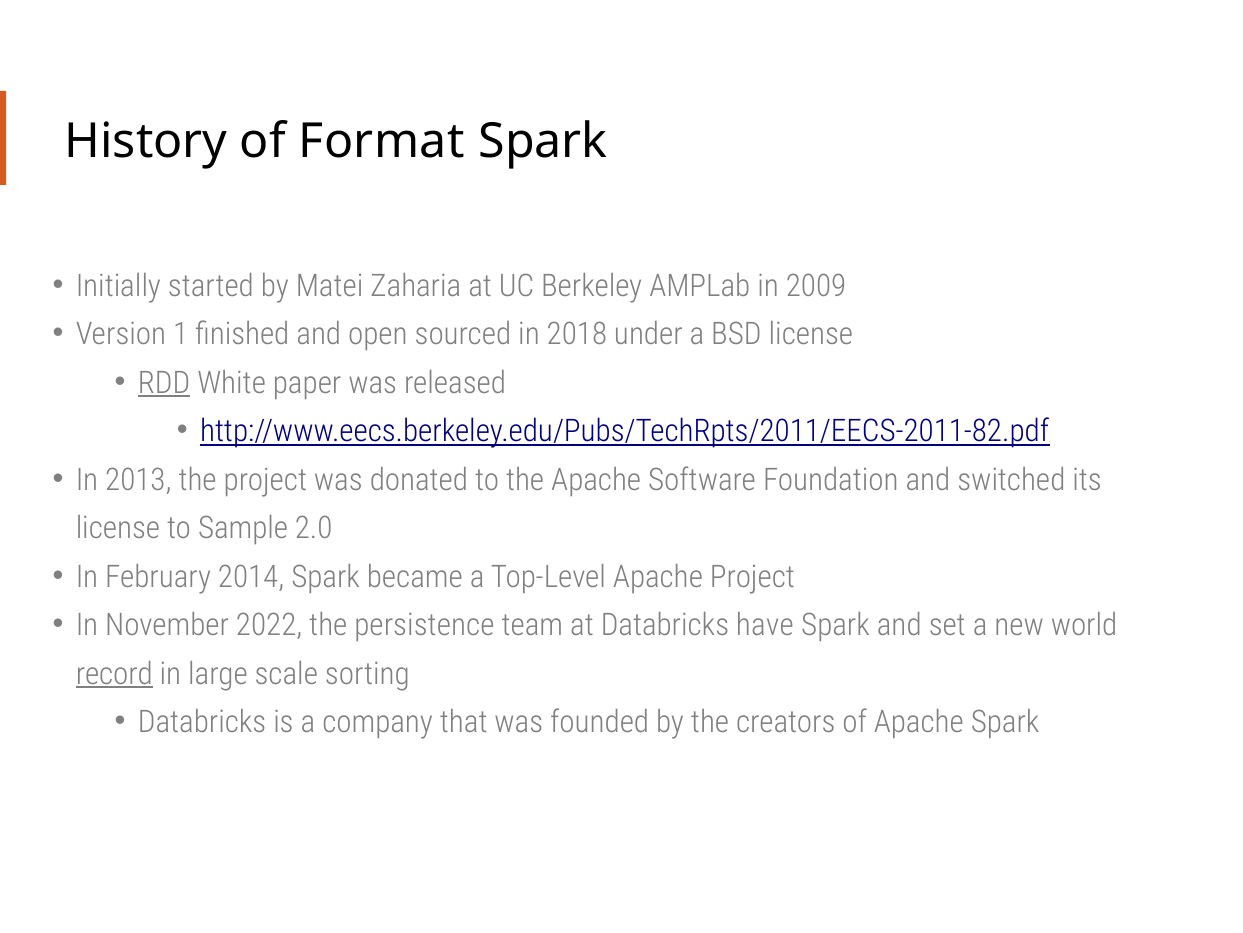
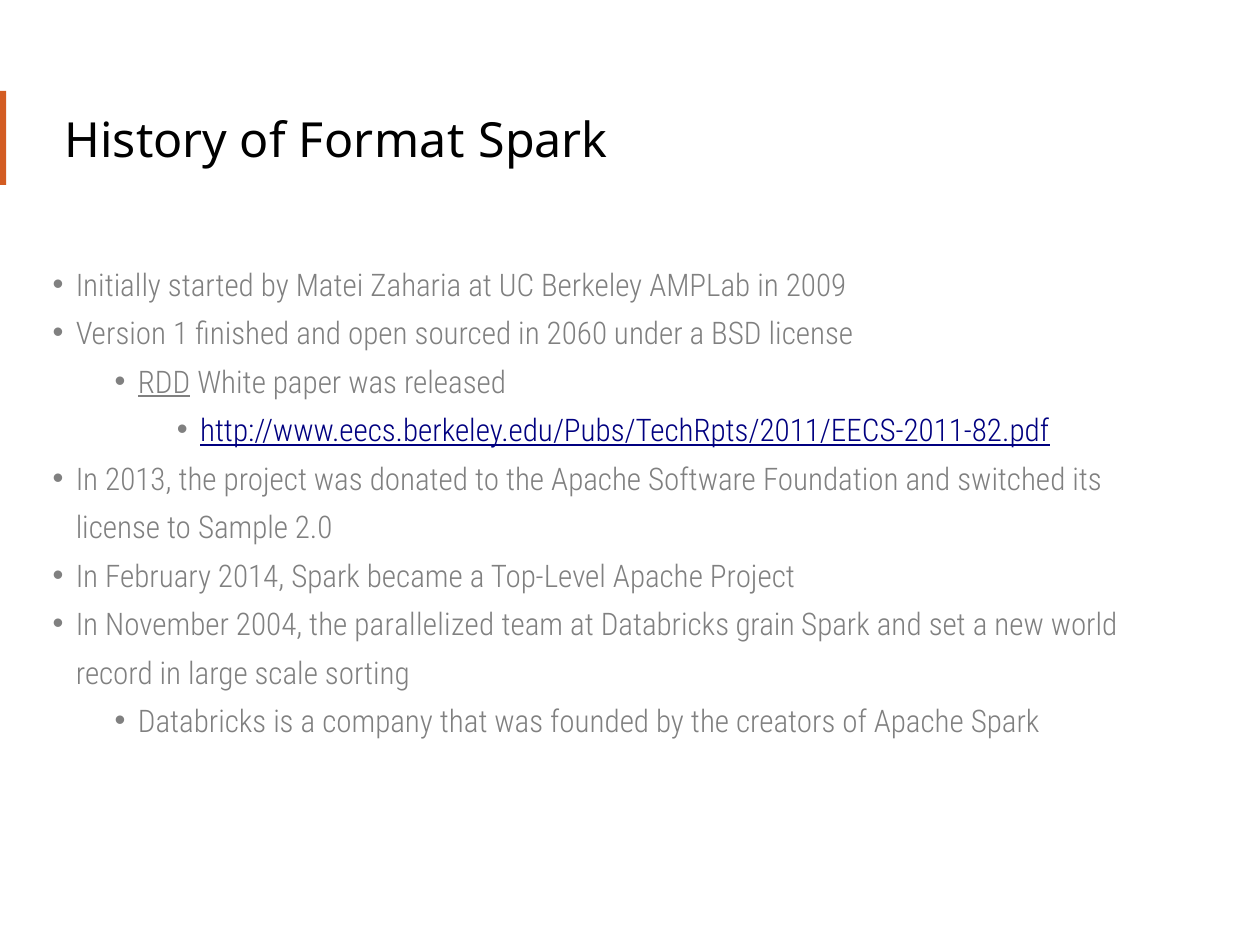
2018: 2018 -> 2060
2022: 2022 -> 2004
persistence: persistence -> parallelized
have: have -> grain
record underline: present -> none
